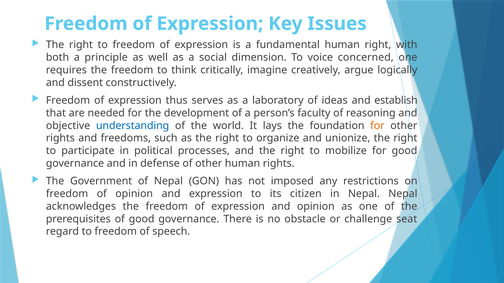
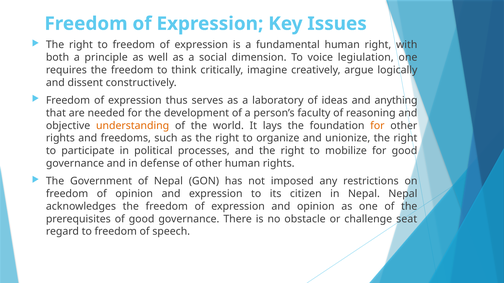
concerned: concerned -> legiulation
establish: establish -> anything
understanding colour: blue -> orange
